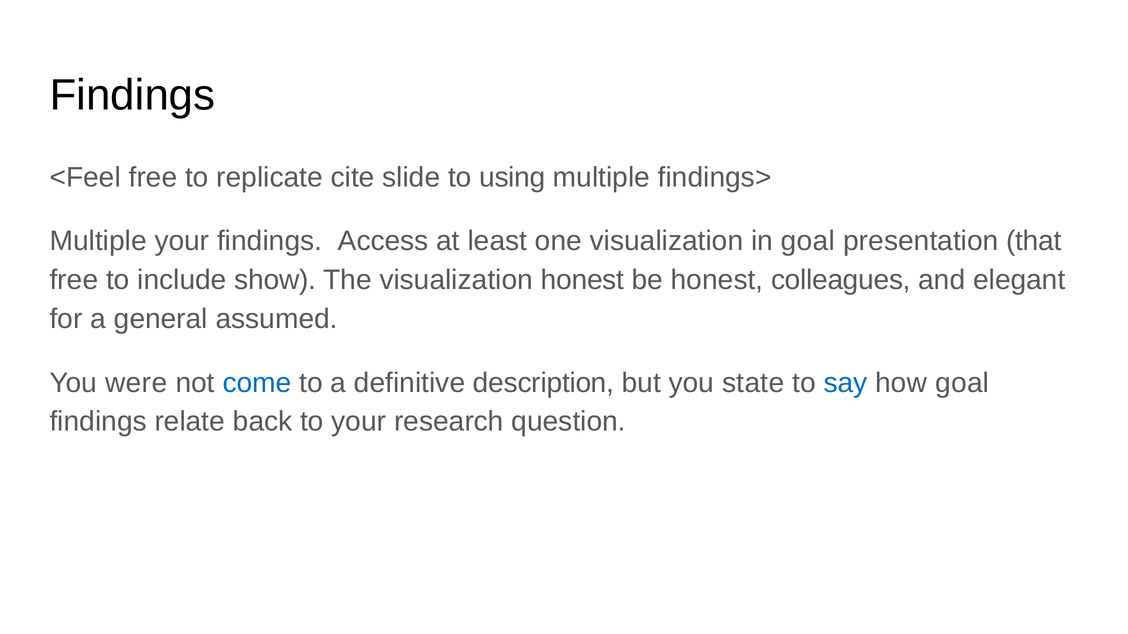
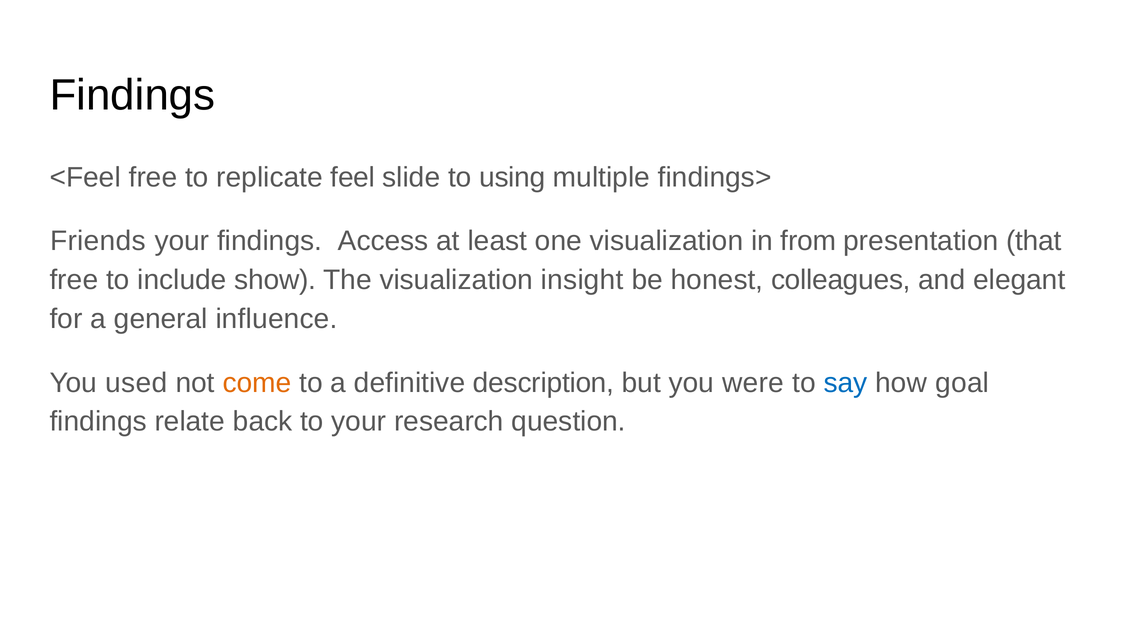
cite: cite -> feel
Multiple at (98, 241): Multiple -> Friends
in goal: goal -> from
visualization honest: honest -> insight
assumed: assumed -> influence
were: were -> used
come colour: blue -> orange
state: state -> were
